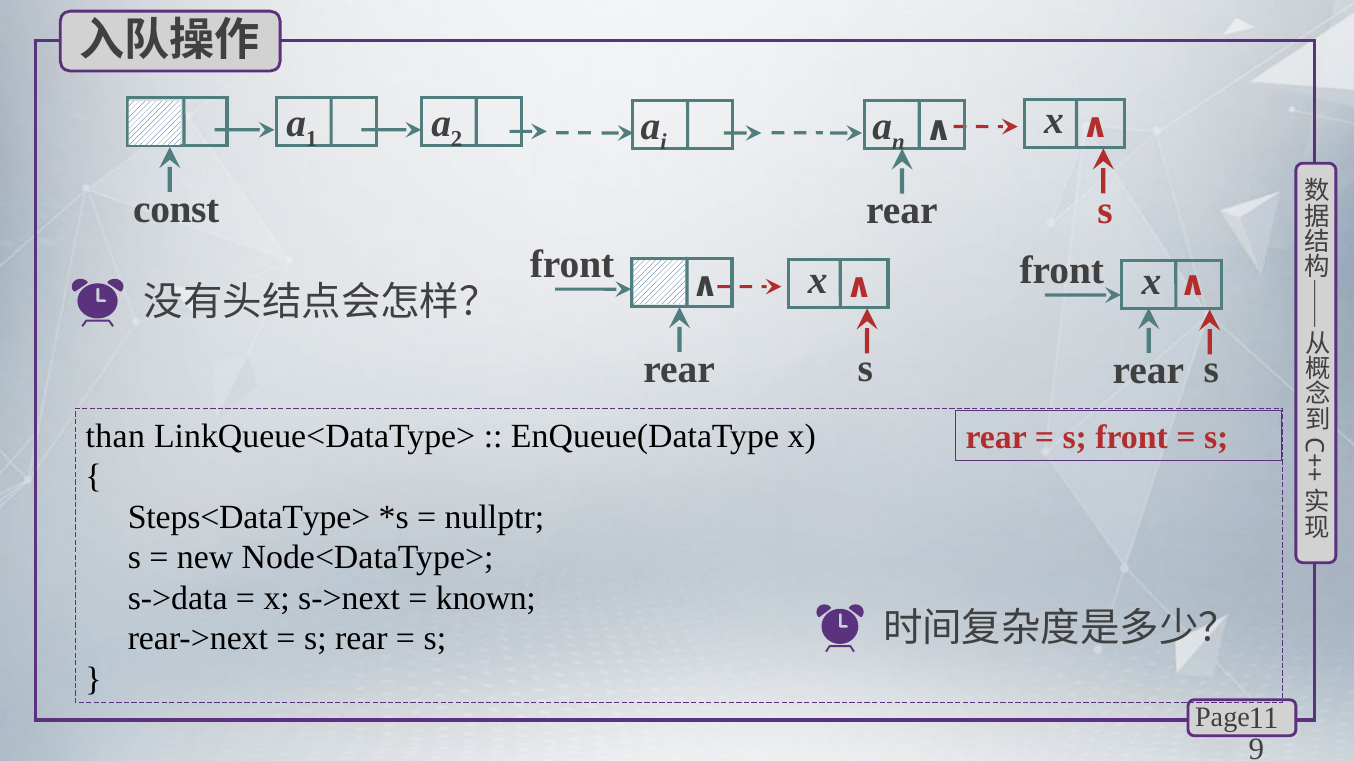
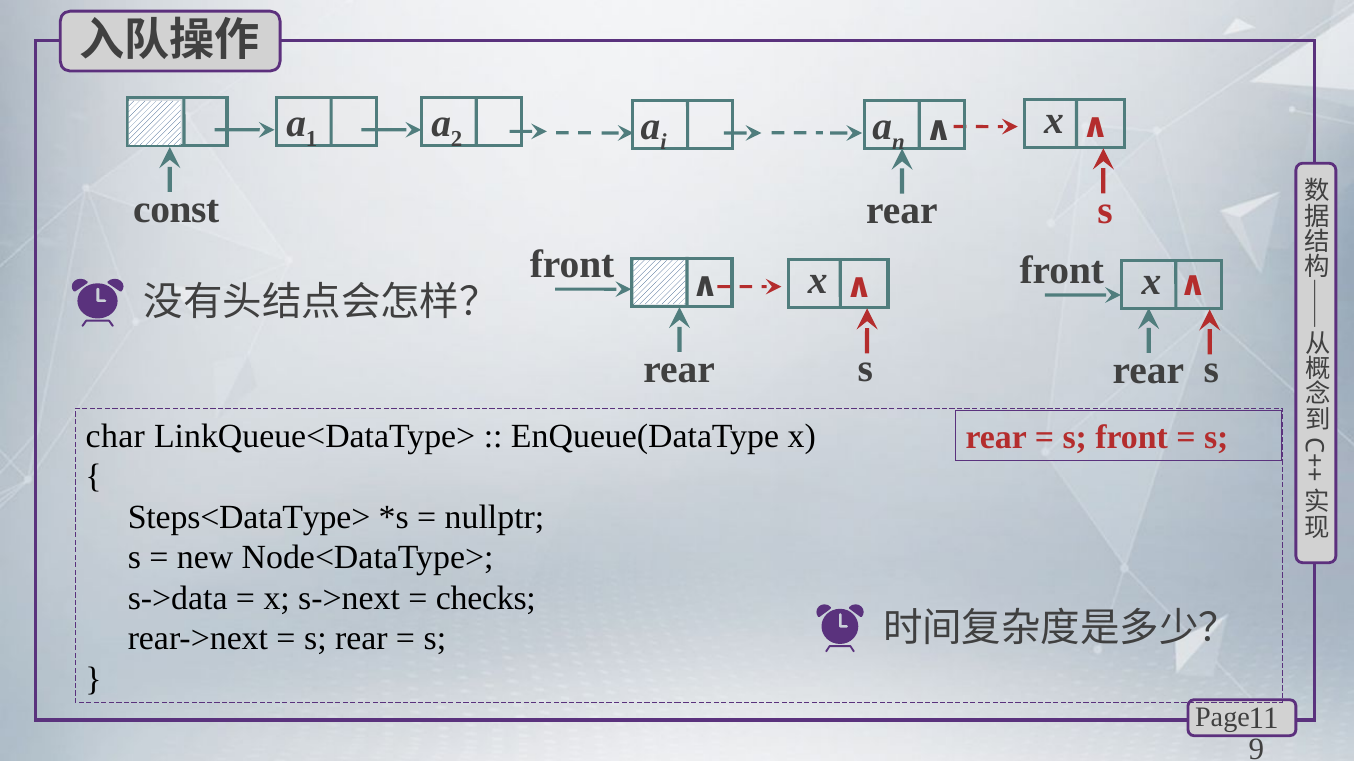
than: than -> char
known: known -> checks
